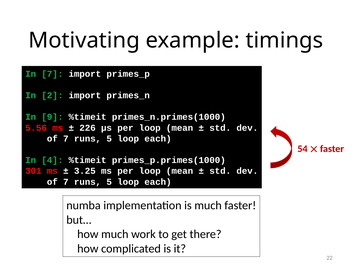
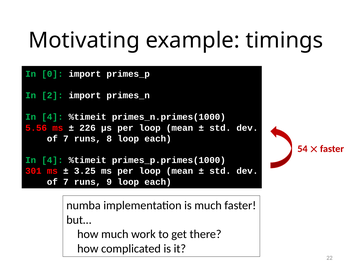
In 7: 7 -> 0
9 at (52, 117): 9 -> 4
5 at (109, 139): 5 -> 8
5 at (109, 182): 5 -> 9
